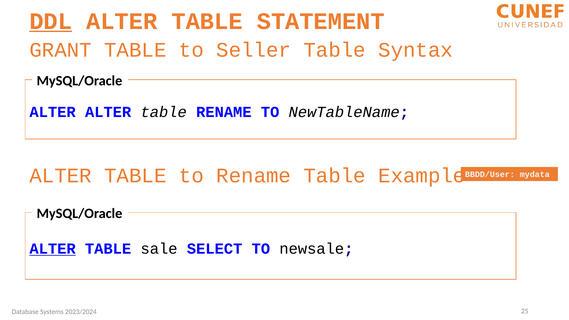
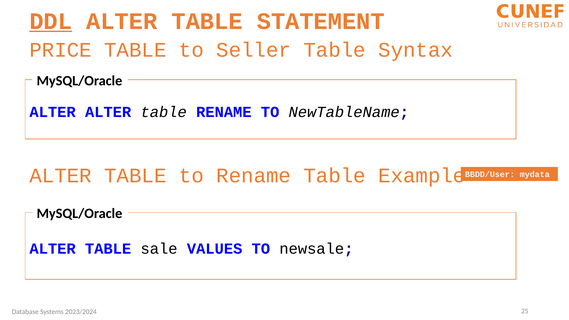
GRANT: GRANT -> PRICE
ALTER at (53, 249) underline: present -> none
SELECT: SELECT -> VALUES
